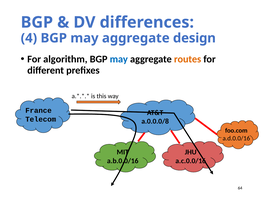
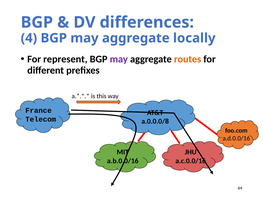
design: design -> locally
algorithm: algorithm -> represent
may at (119, 59) colour: blue -> purple
